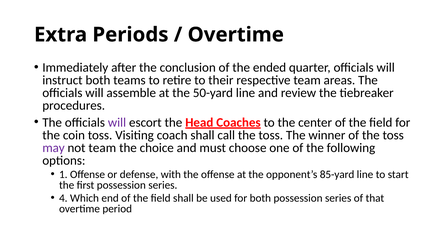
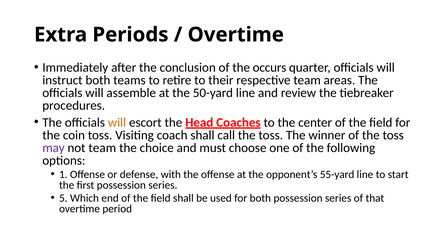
ended: ended -> occurs
will at (117, 122) colour: purple -> orange
85-yard: 85-yard -> 55-yard
4: 4 -> 5
